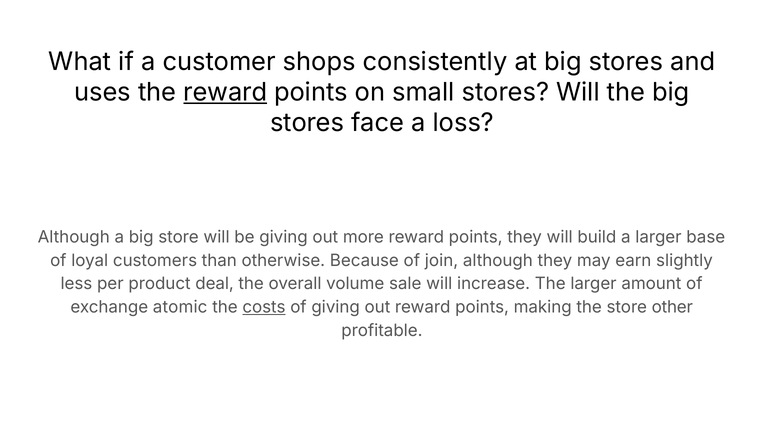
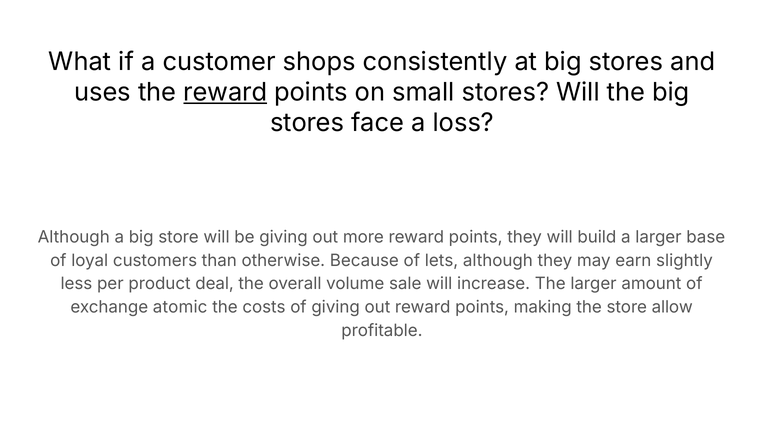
join: join -> lets
costs underline: present -> none
other: other -> allow
